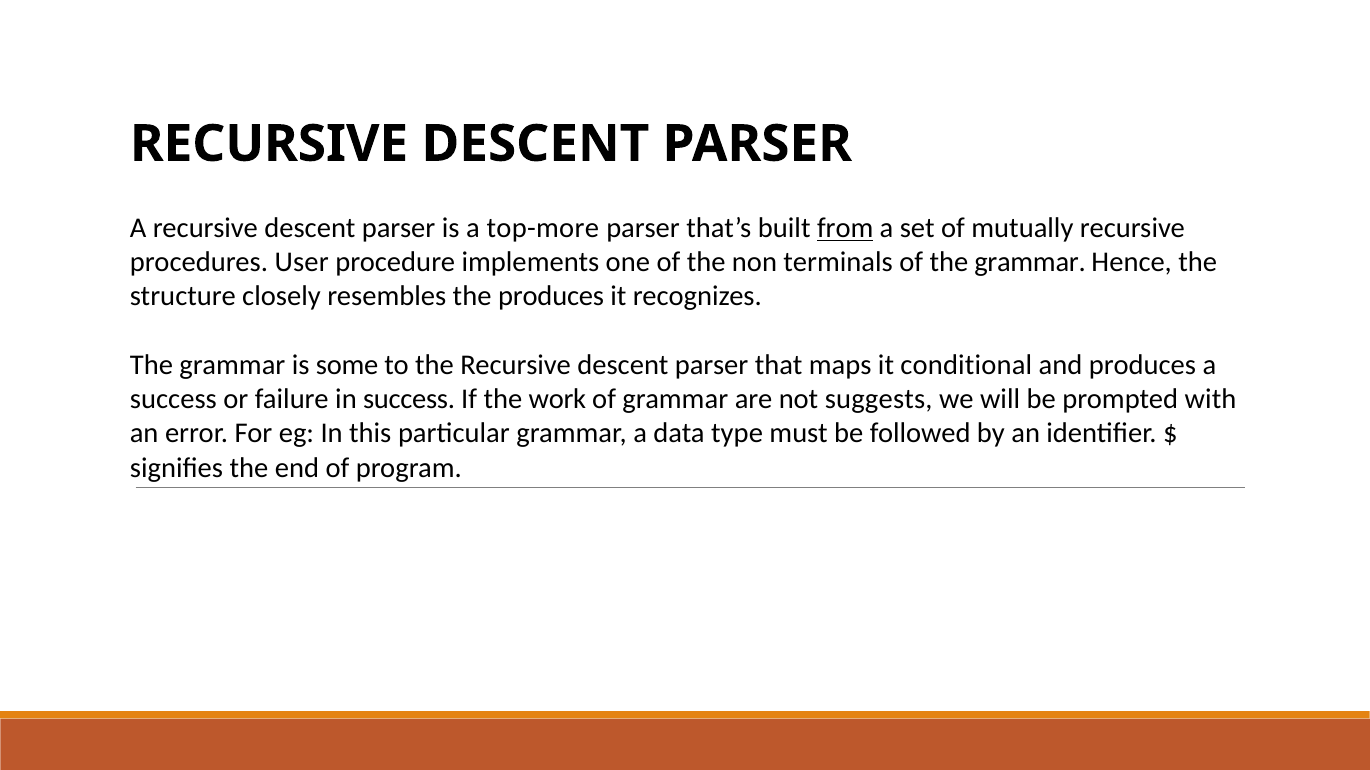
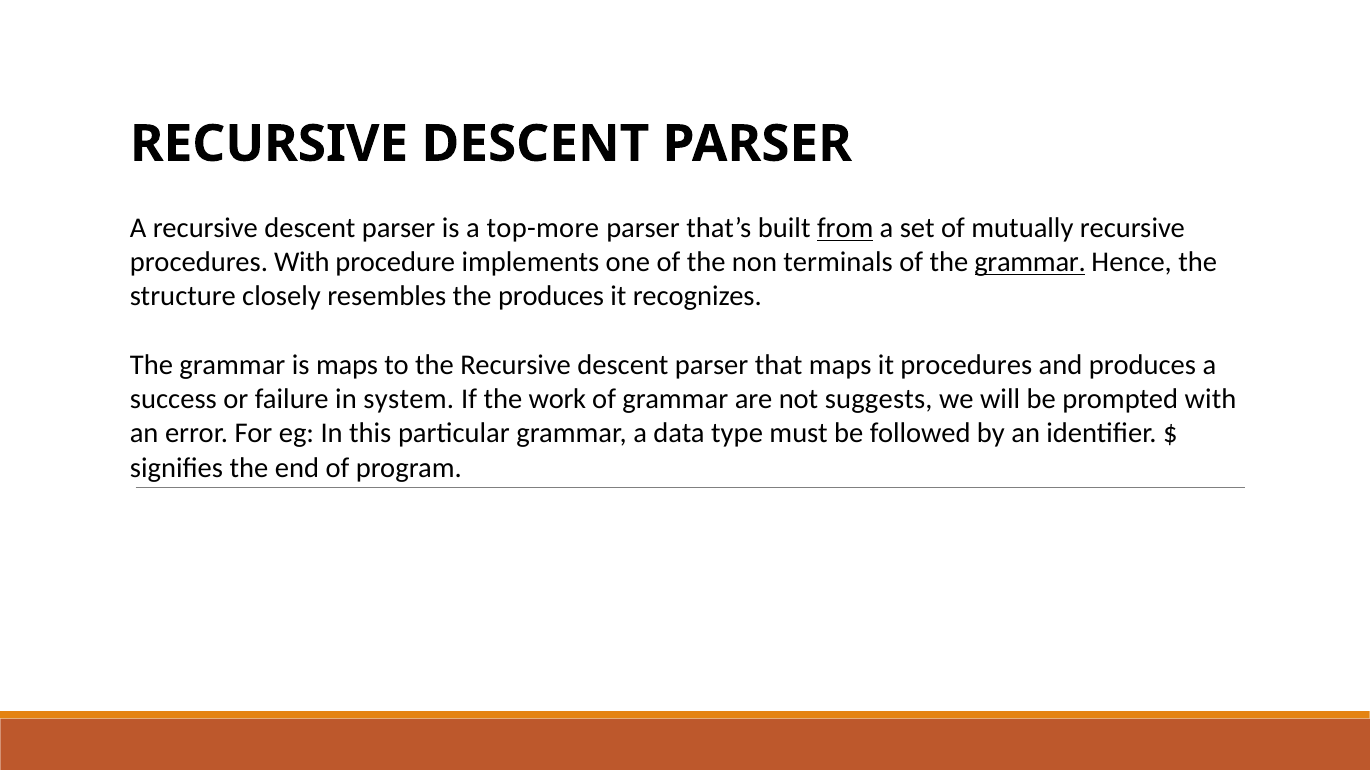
procedures User: User -> With
grammar at (1030, 263) underline: none -> present
is some: some -> maps
it conditional: conditional -> procedures
in success: success -> system
